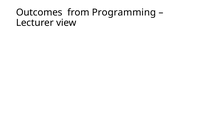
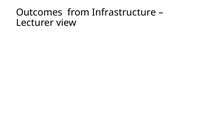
Programming: Programming -> Infrastructure
